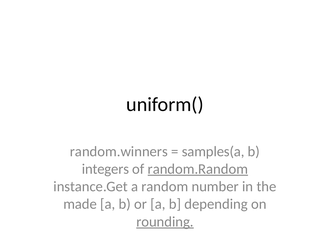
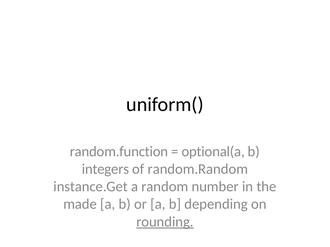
random.winners: random.winners -> random.function
samples(a: samples(a -> optional(a
random.Random underline: present -> none
